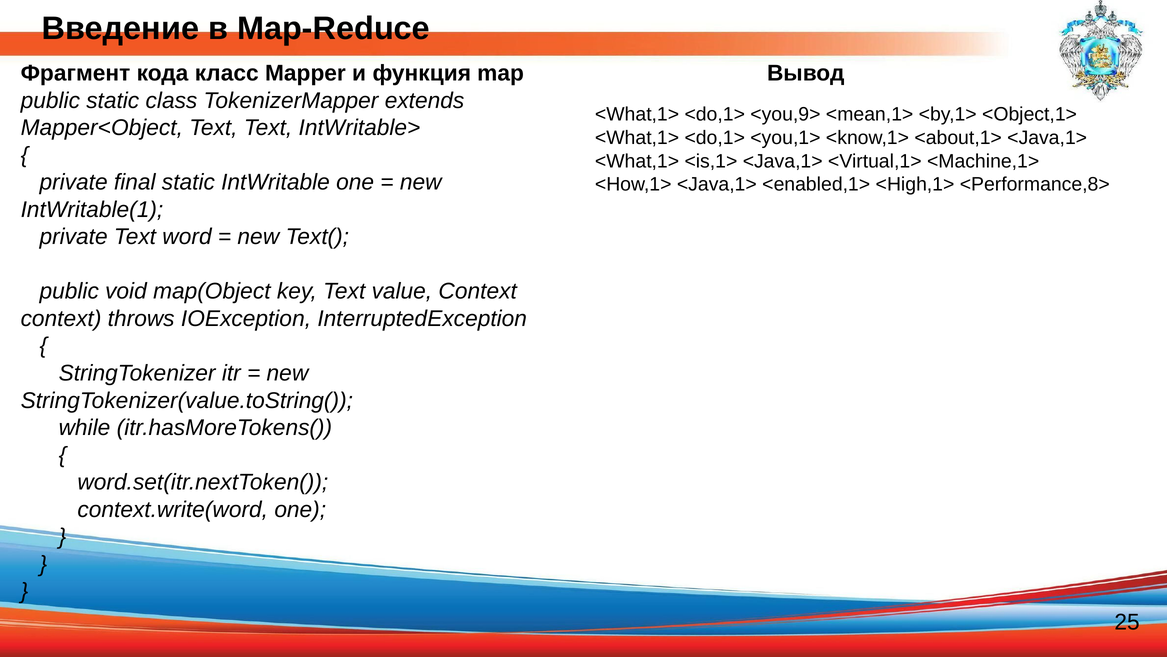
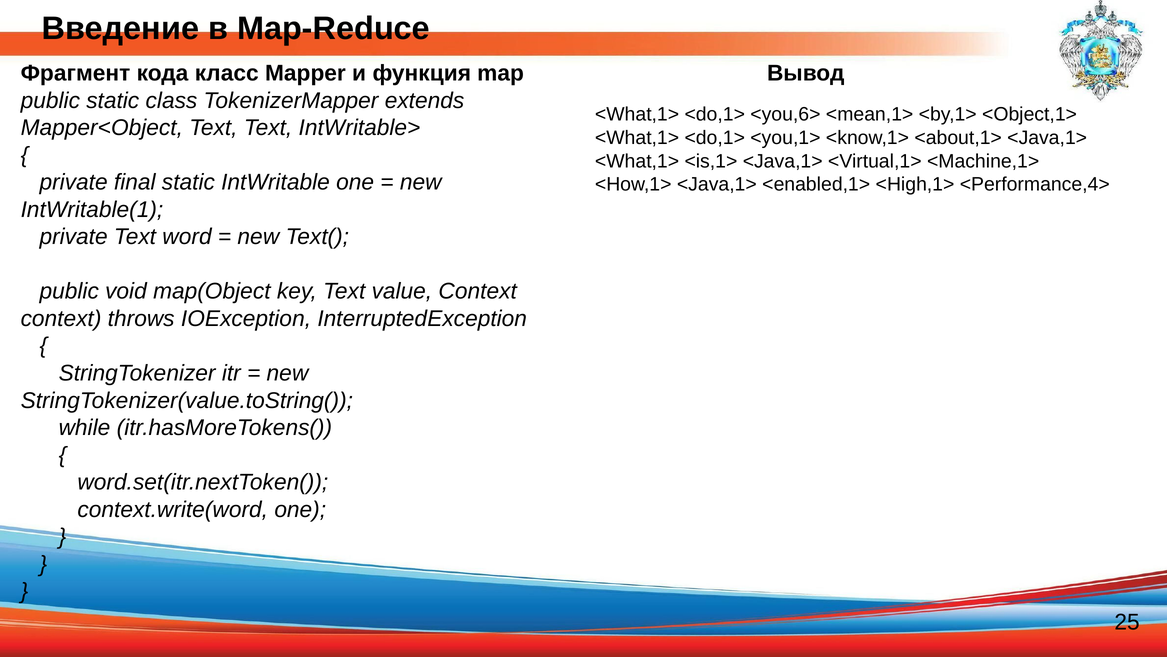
<you,9>: <you,9> -> <you,6>
<Performance,8>: <Performance,8> -> <Performance,4>
